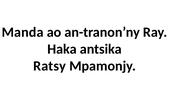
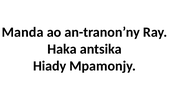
Ratsy: Ratsy -> Hiady
